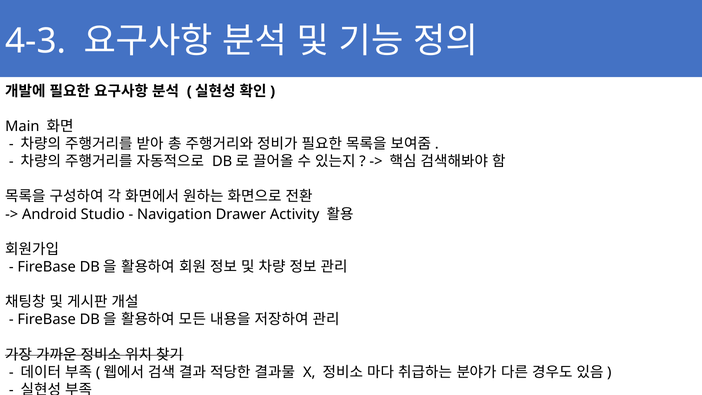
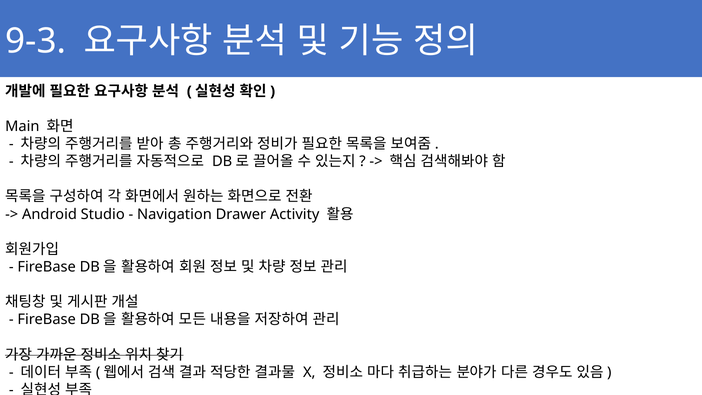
4-3: 4-3 -> 9-3
